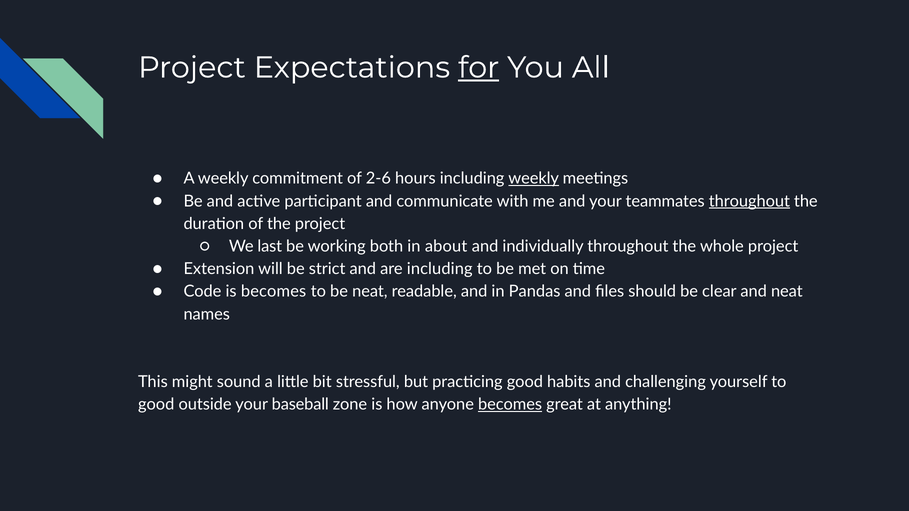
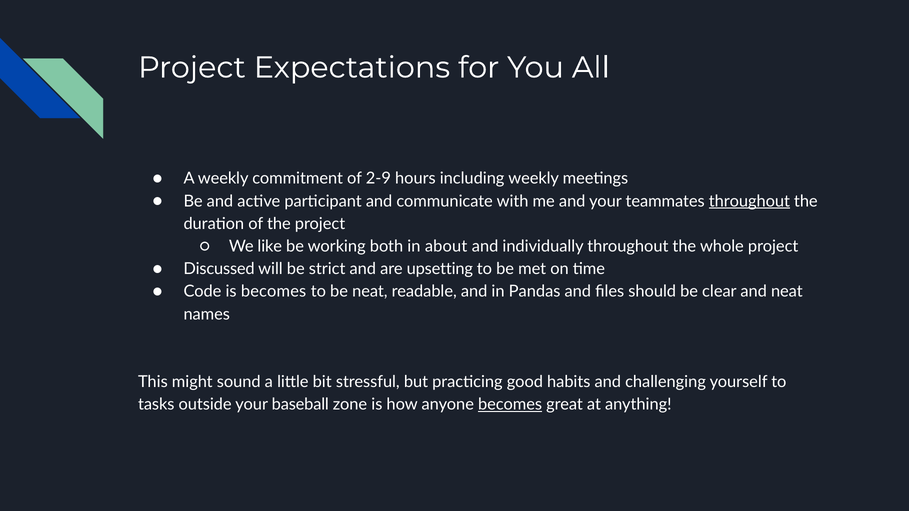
for underline: present -> none
2-6: 2-6 -> 2-9
weekly at (534, 179) underline: present -> none
last: last -> like
Extension: Extension -> Discussed
are including: including -> upsetting
good at (156, 405): good -> tasks
